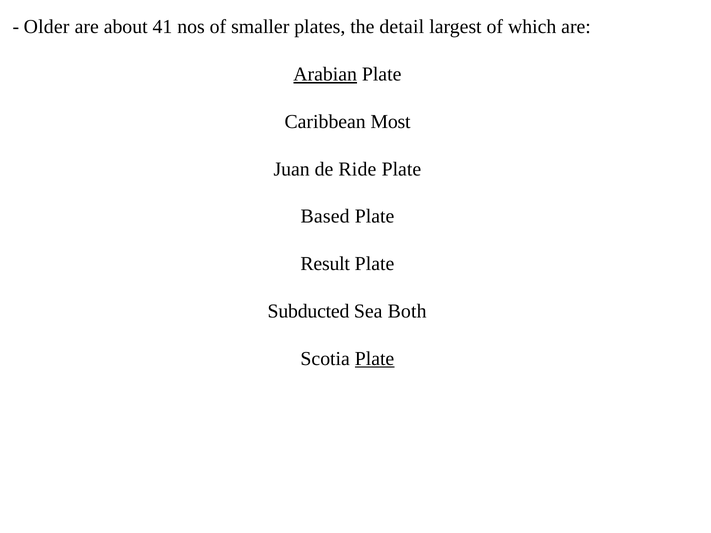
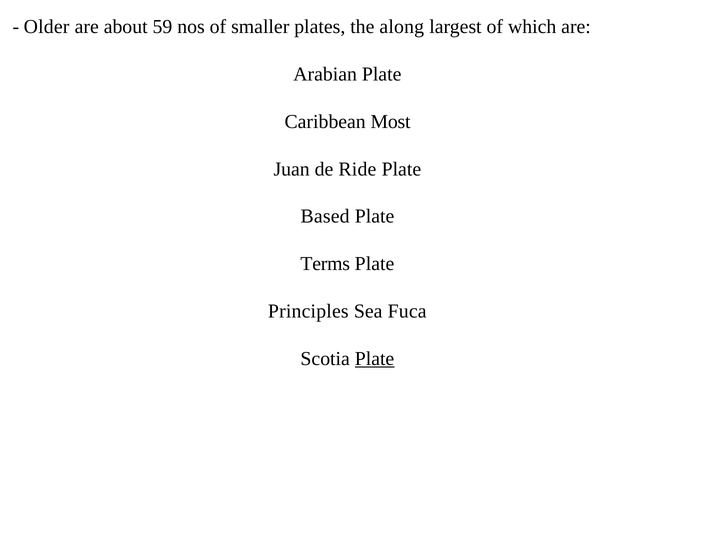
41: 41 -> 59
detail: detail -> along
Arabian underline: present -> none
Result: Result -> Terms
Subducted: Subducted -> Principles
Both: Both -> Fuca
